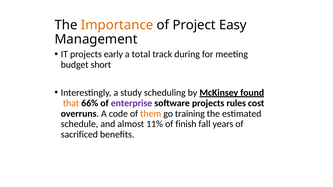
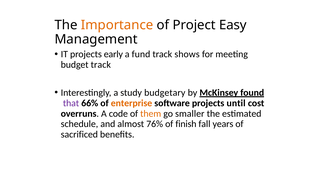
total: total -> fund
during: during -> shows
budget short: short -> track
scheduling: scheduling -> budgetary
that colour: orange -> purple
enterprise colour: purple -> orange
rules: rules -> until
training: training -> smaller
11%: 11% -> 76%
